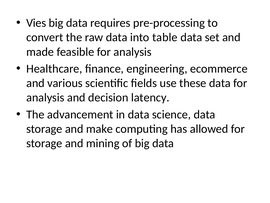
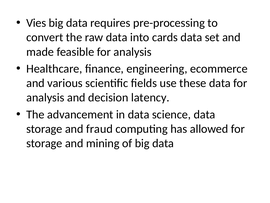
table: table -> cards
make: make -> fraud
